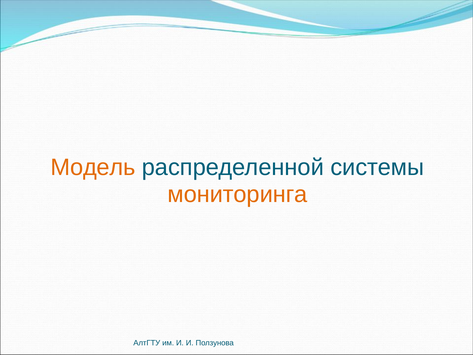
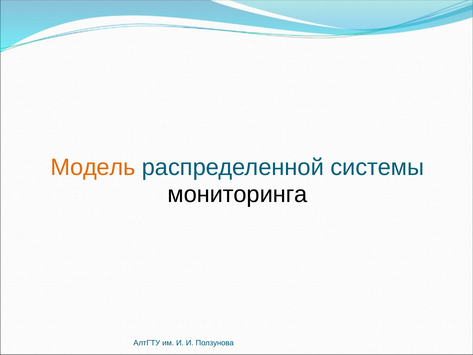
мониторинга colour: orange -> black
